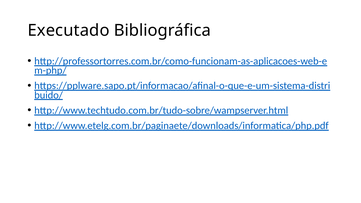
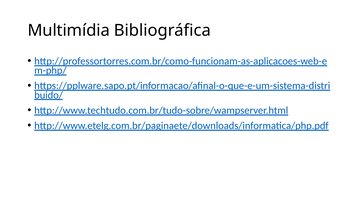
Executado: Executado -> Multimídia
